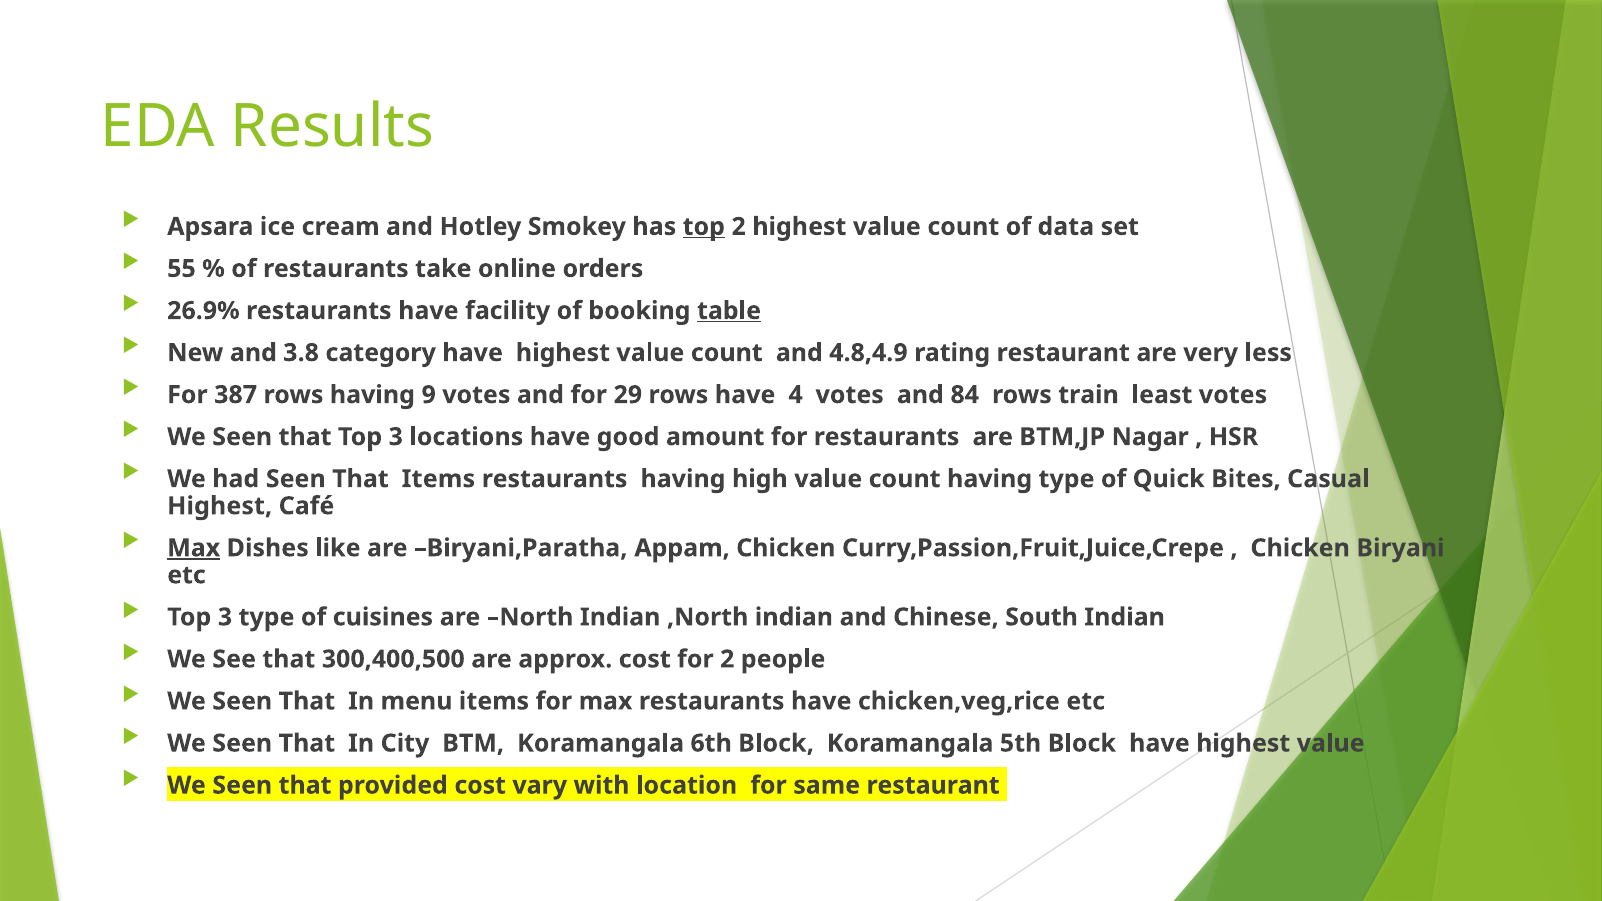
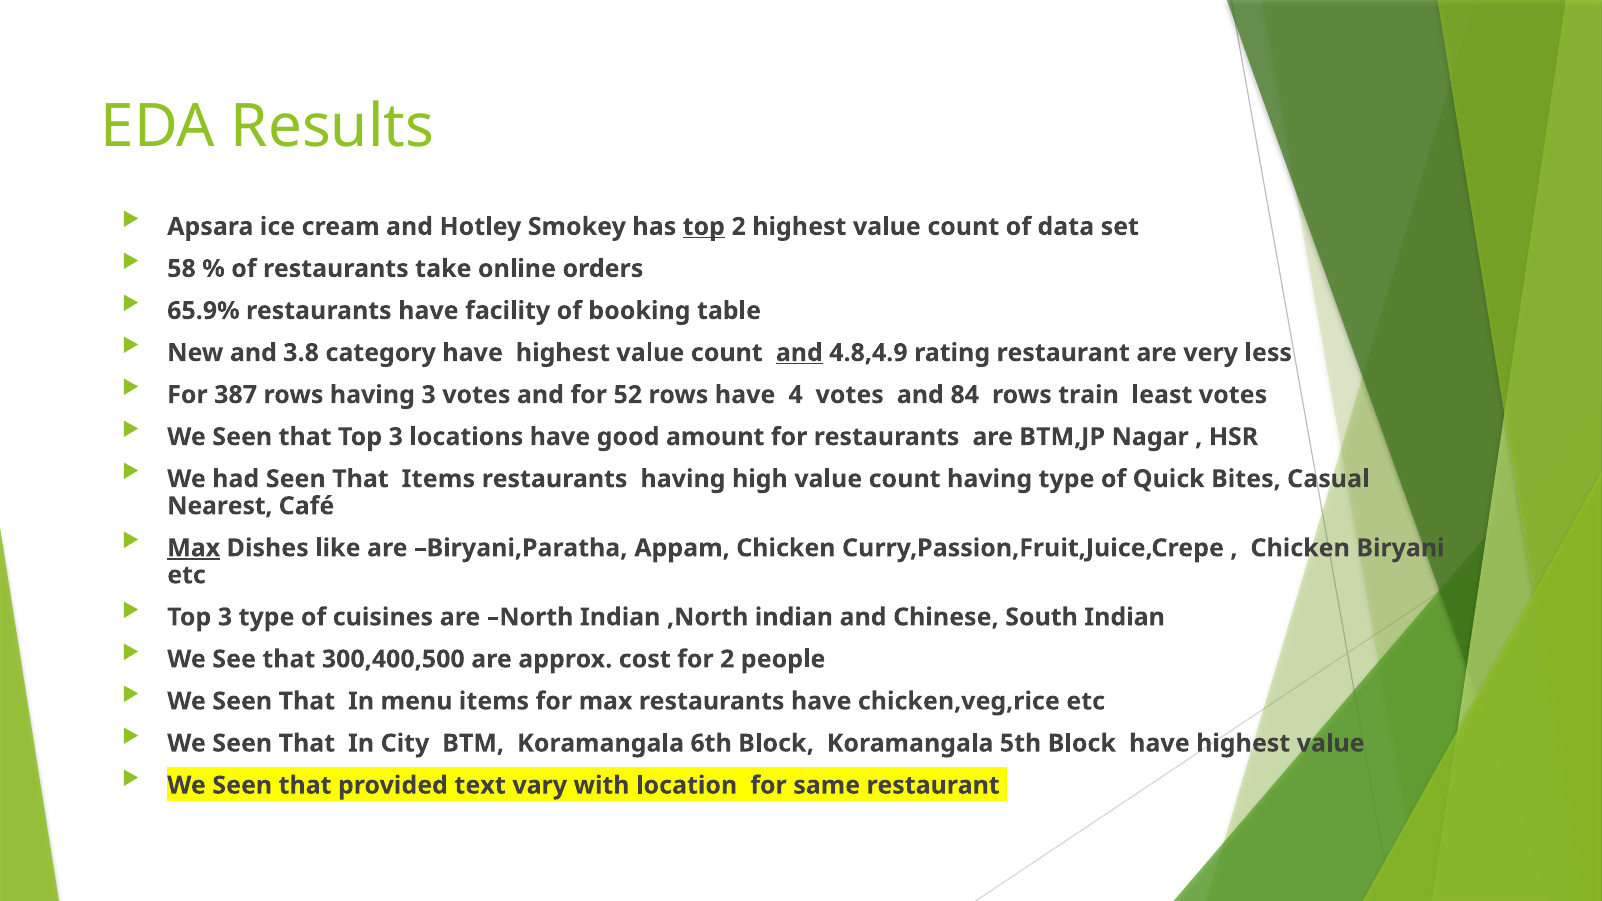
55: 55 -> 58
26.9%: 26.9% -> 65.9%
table underline: present -> none
and at (799, 353) underline: none -> present
having 9: 9 -> 3
29: 29 -> 52
Highest at (220, 506): Highest -> Nearest
provided cost: cost -> text
